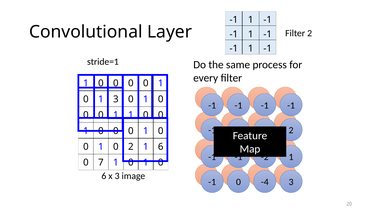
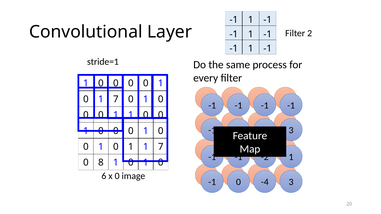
3 at (116, 99): 3 -> 7
2 at (291, 131): 2 -> 3
2 at (131, 147): 2 -> 1
6 at (161, 147): 6 -> 7
7: 7 -> 8
x 3: 3 -> 0
